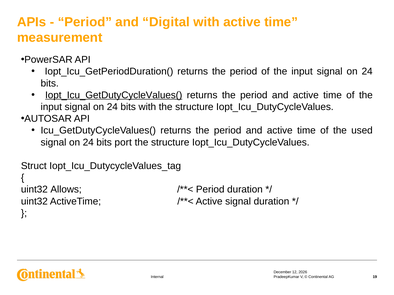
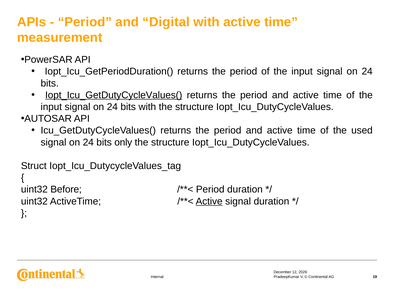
port: port -> only
Allows: Allows -> Before
Active at (209, 202) underline: none -> present
